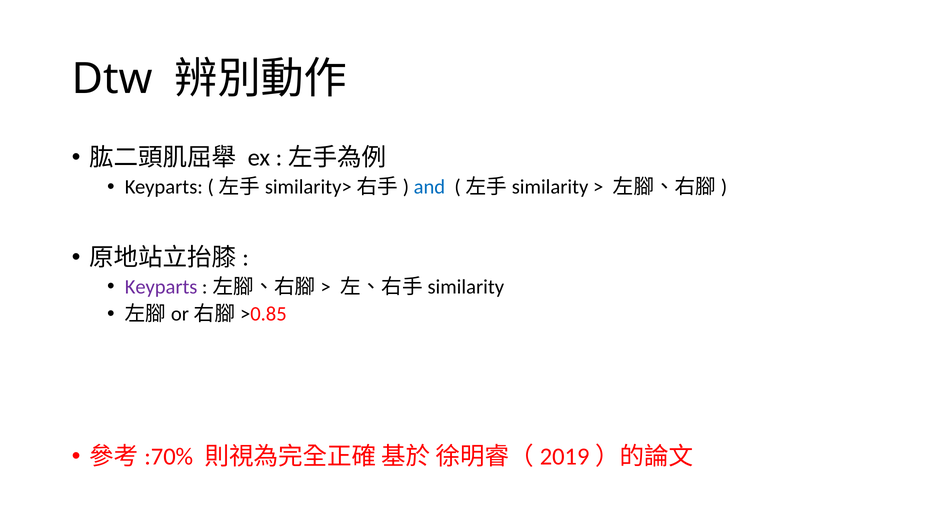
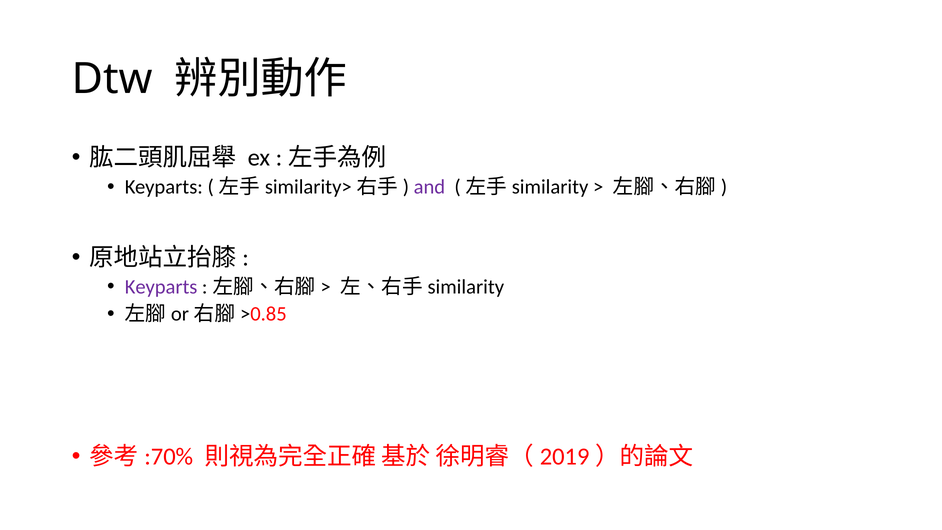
and colour: blue -> purple
